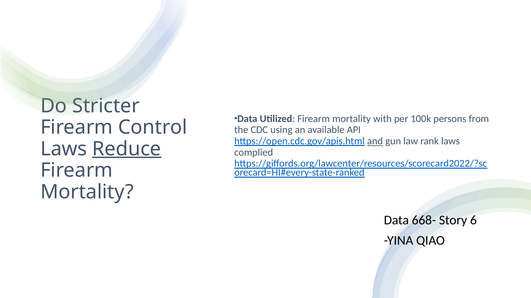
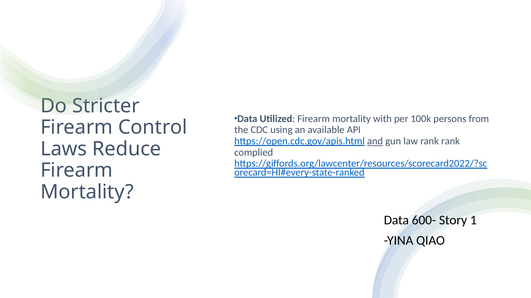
rank laws: laws -> rank
Reduce underline: present -> none
668-: 668- -> 600-
6: 6 -> 1
